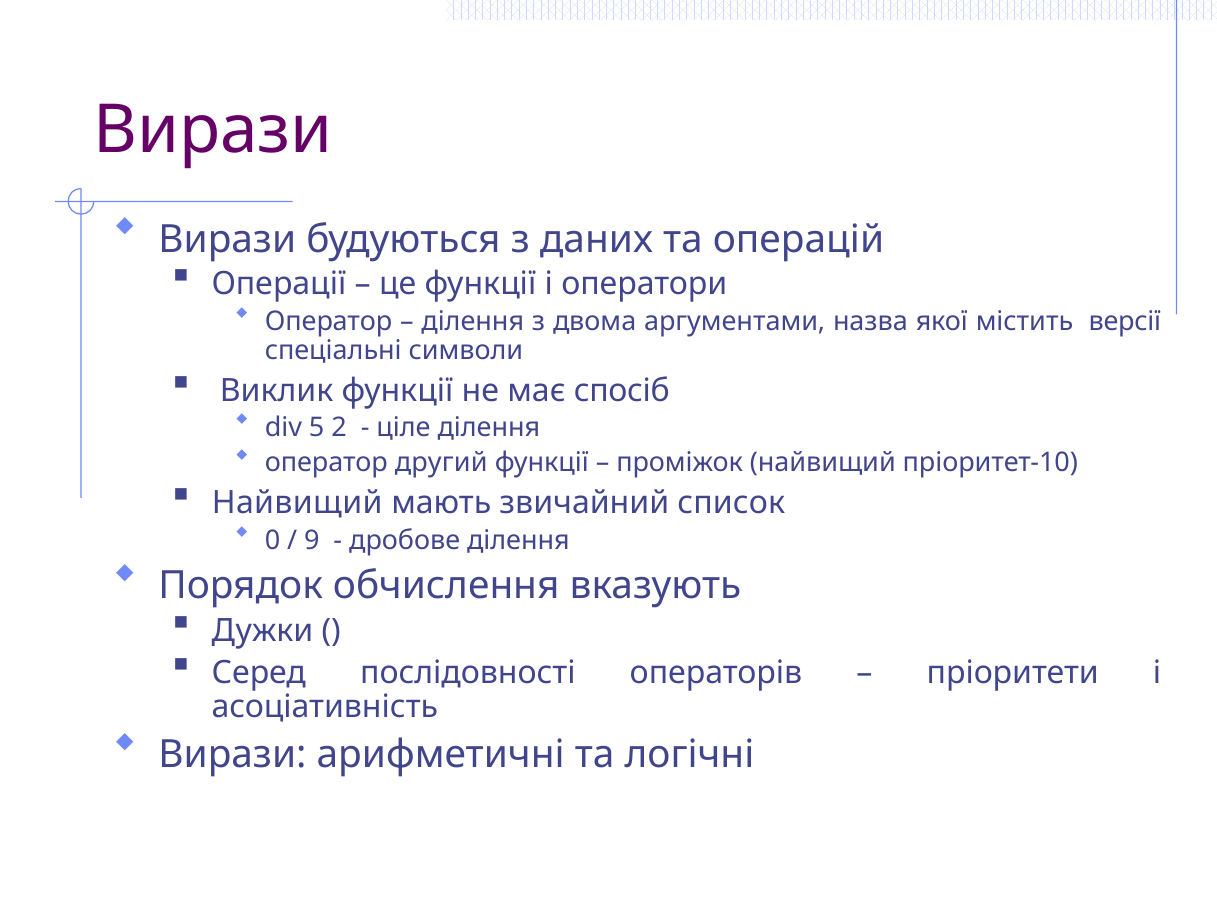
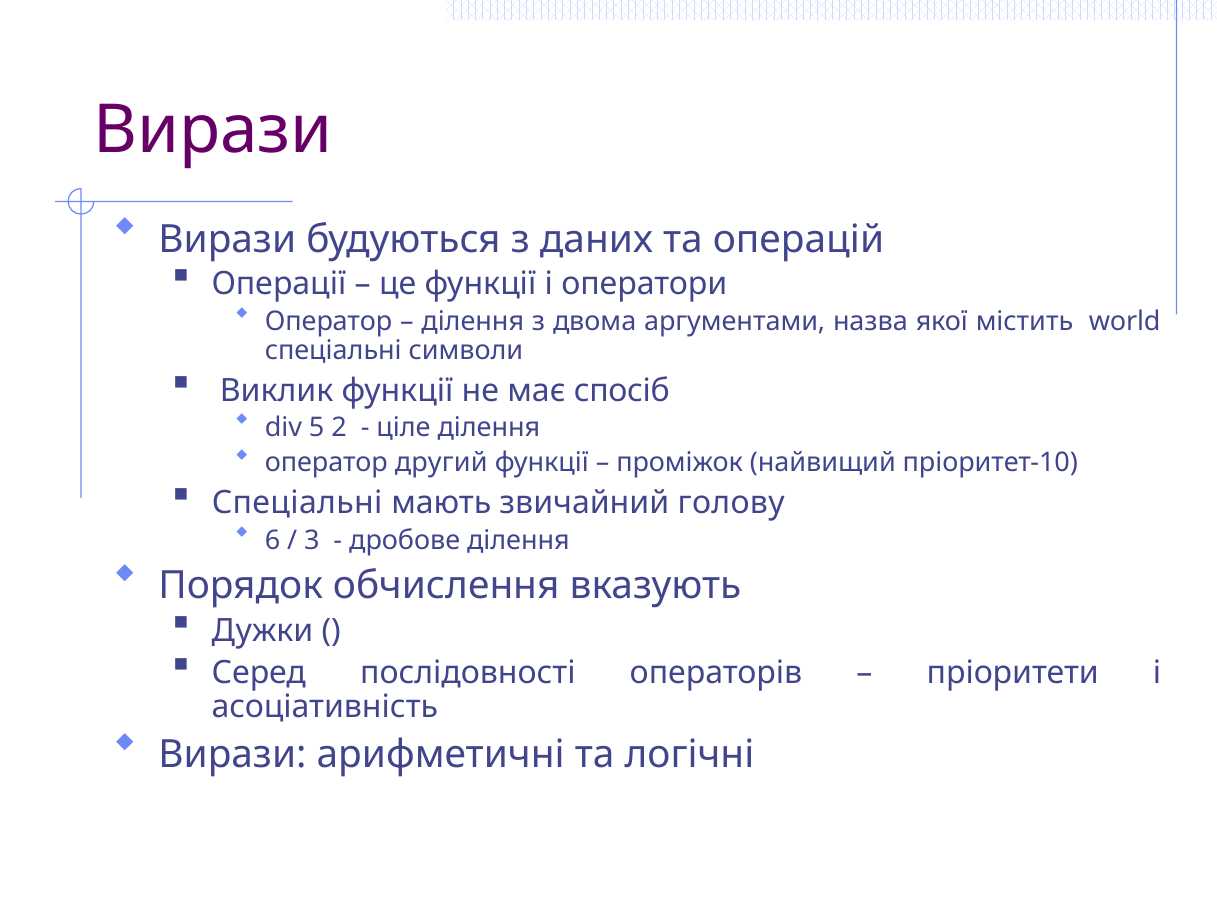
версії: версії -> world
Найвищий at (297, 503): Найвищий -> Спеціальні
список: список -> голову
0: 0 -> 6
9: 9 -> 3
